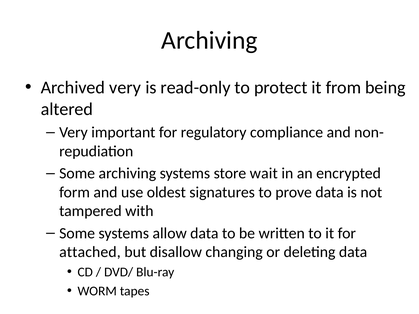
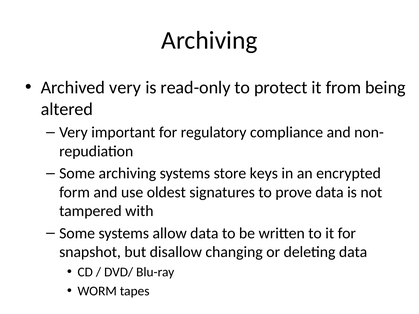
wait: wait -> keys
attached: attached -> snapshot
